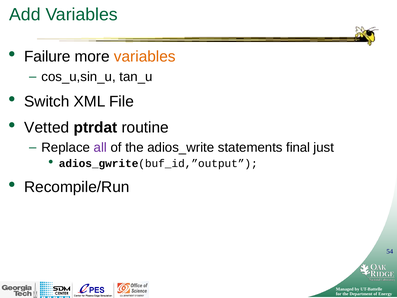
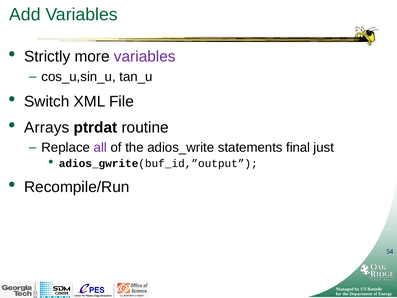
Failure: Failure -> Strictly
variables at (145, 57) colour: orange -> purple
Vetted: Vetted -> Arrays
